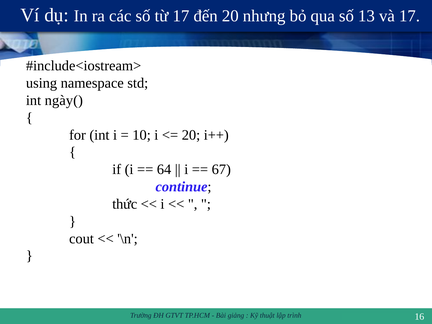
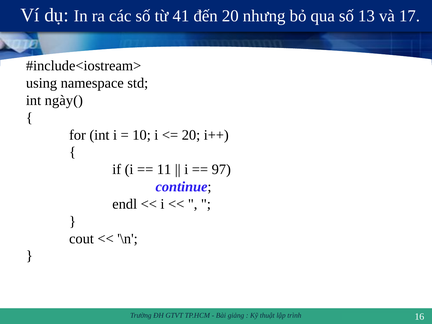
từ 17: 17 -> 41
64: 64 -> 11
67: 67 -> 97
thức: thức -> endl
